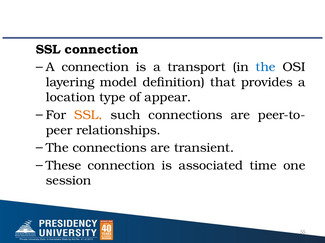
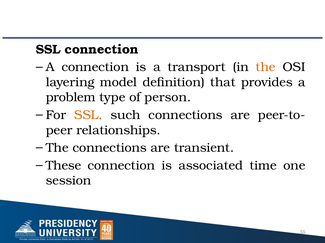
the at (266, 67) colour: blue -> orange
location: location -> problem
appear: appear -> person
